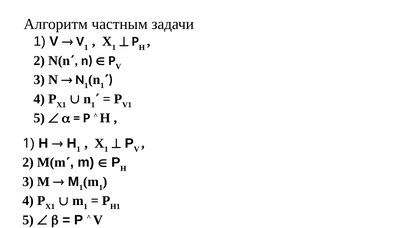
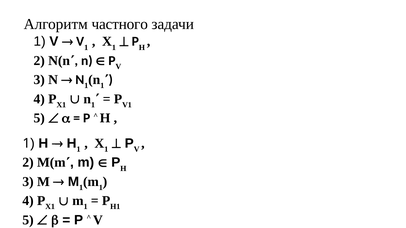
частным: частным -> частного
